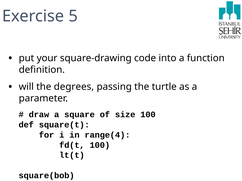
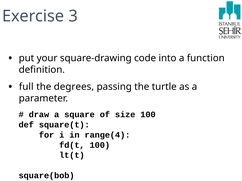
5: 5 -> 3
will: will -> full
